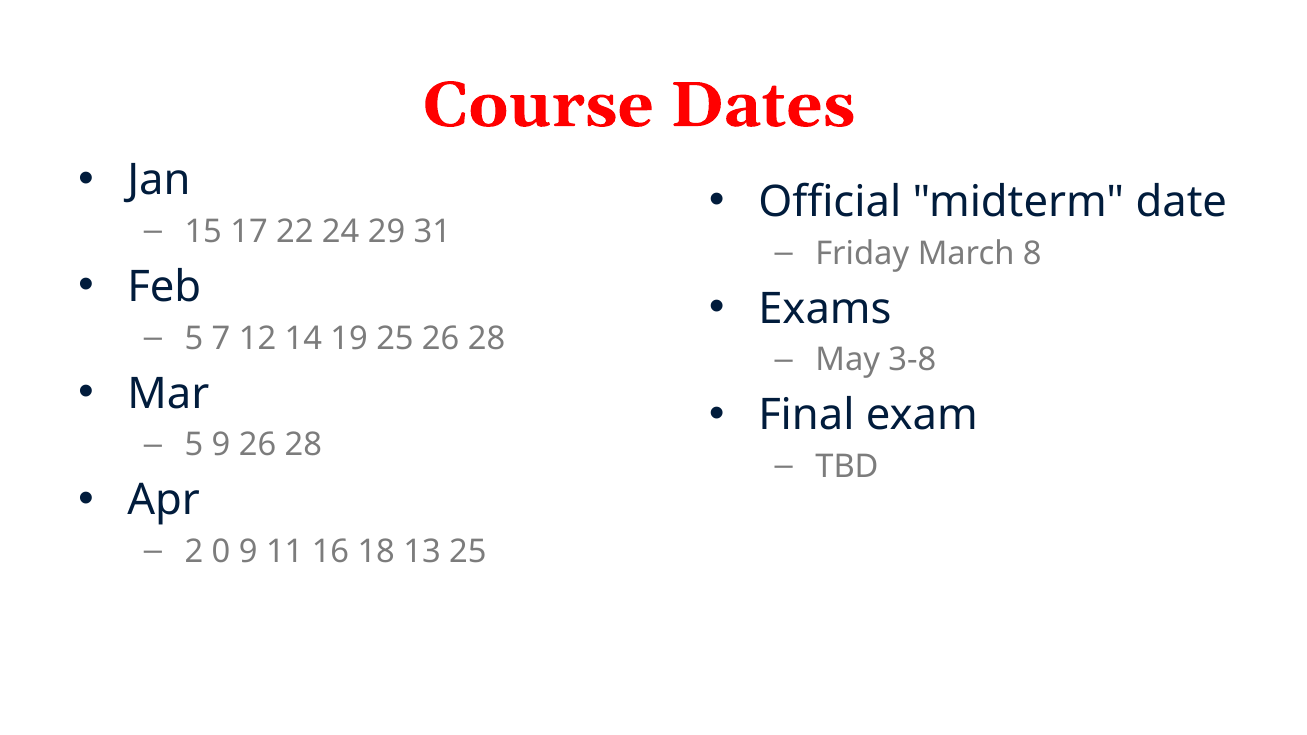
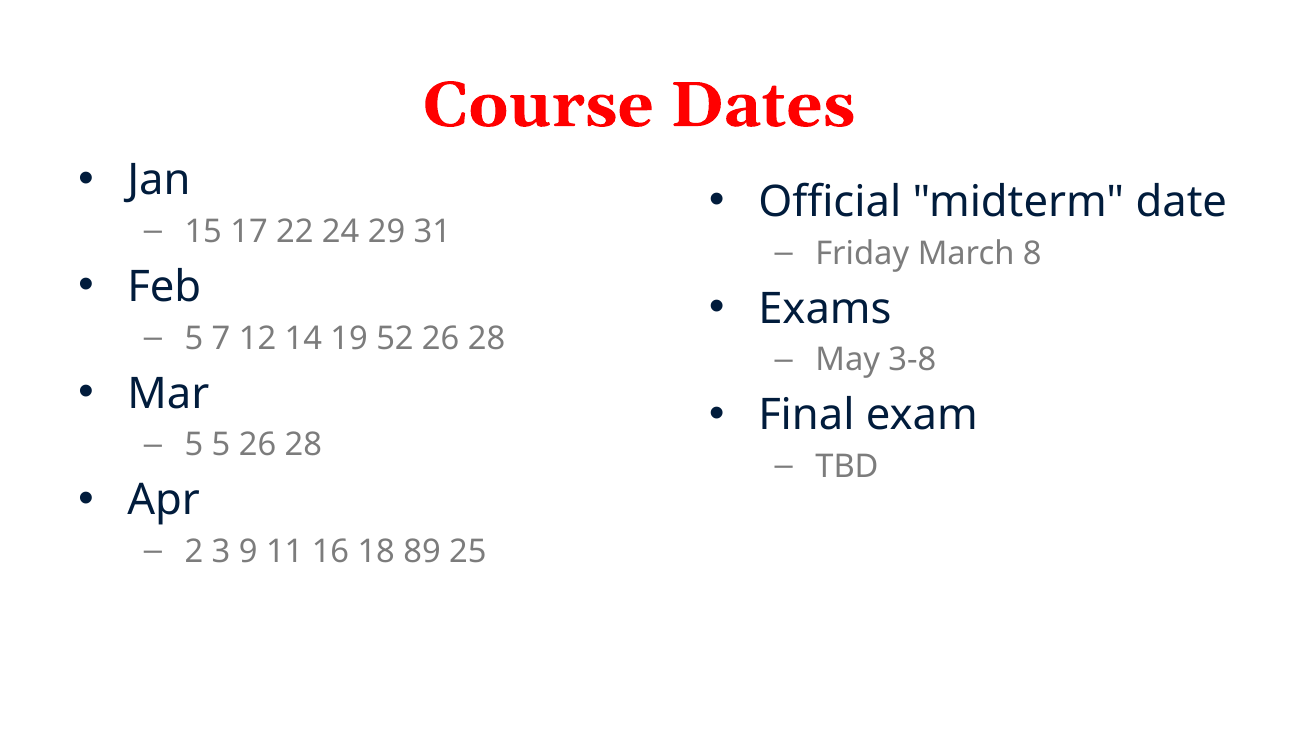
19 25: 25 -> 52
5 9: 9 -> 5
0: 0 -> 3
13: 13 -> 89
